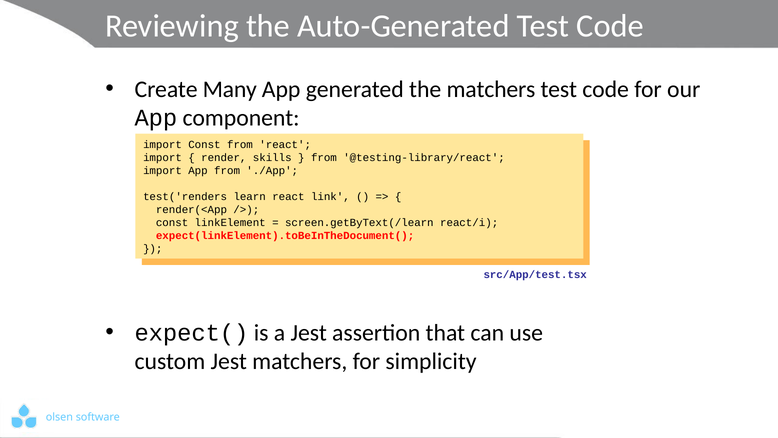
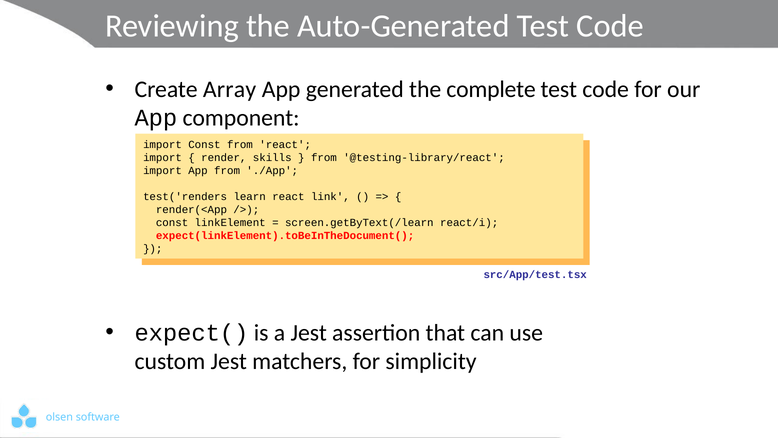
Many: Many -> Array
the matchers: matchers -> complete
